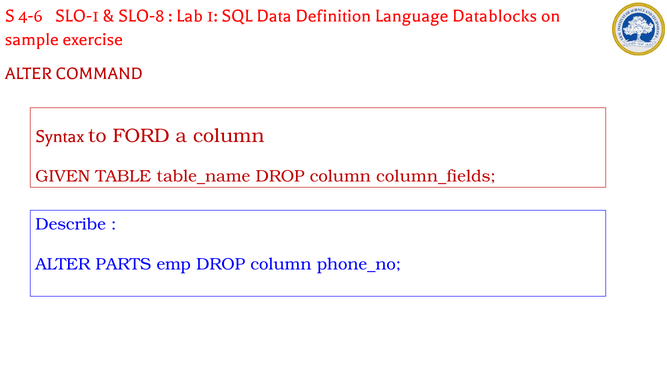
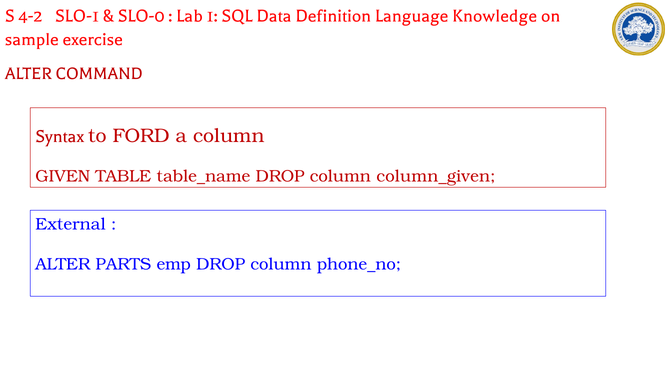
4-6: 4-6 -> 4-2
SLO-8: SLO-8 -> SLO-0
Datablocks: Datablocks -> Knowledge
column_fields: column_fields -> column_given
Describe: Describe -> External
